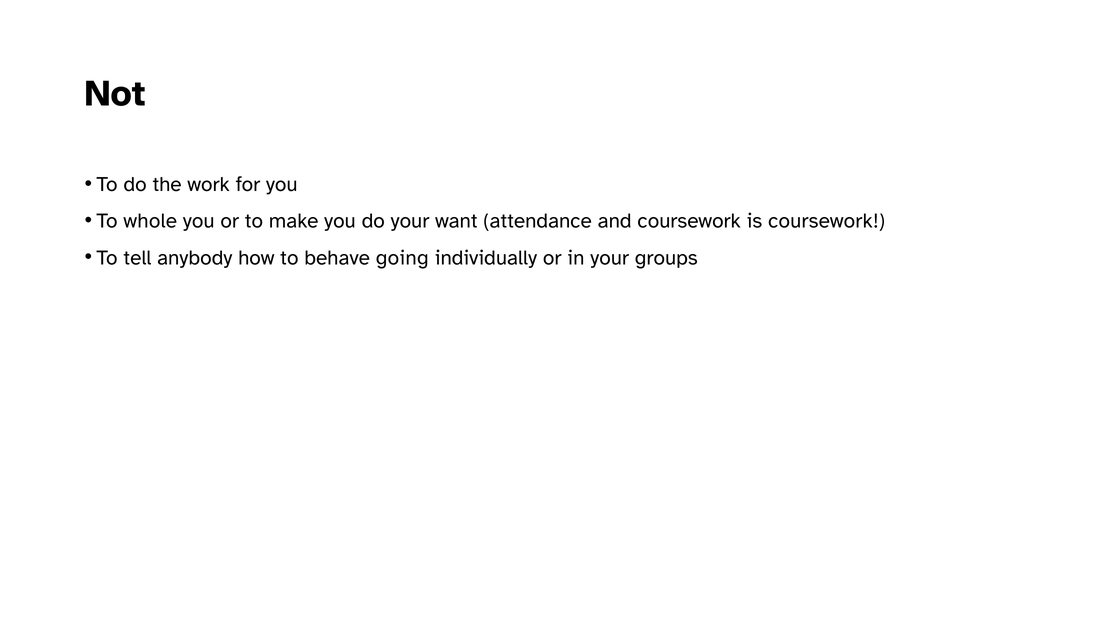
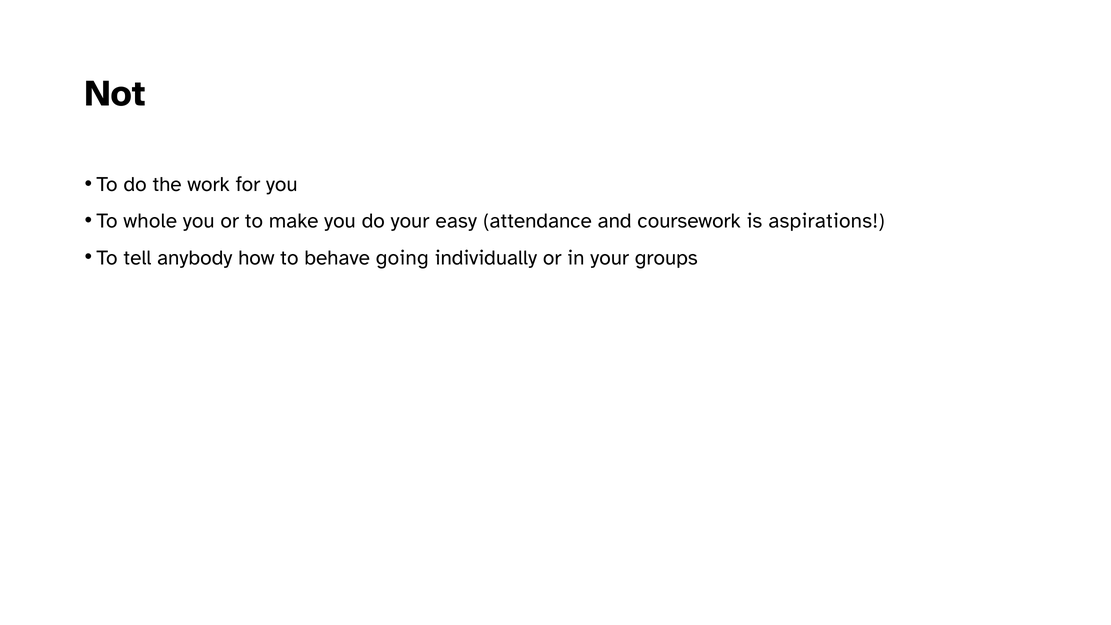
want: want -> easy
is coursework: coursework -> aspirations
